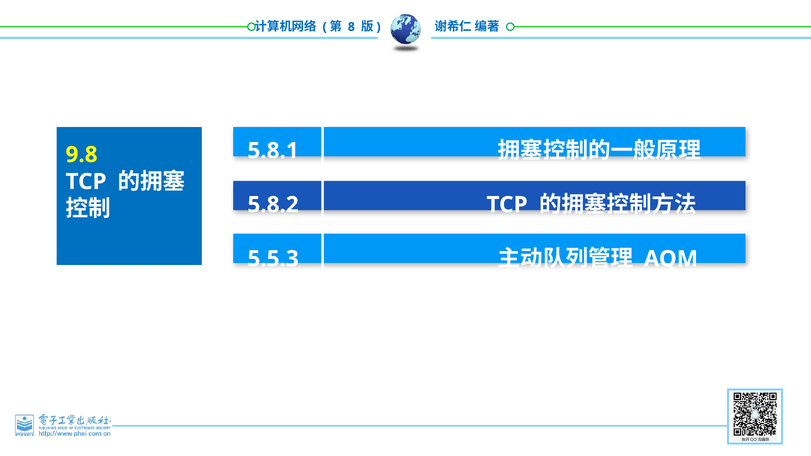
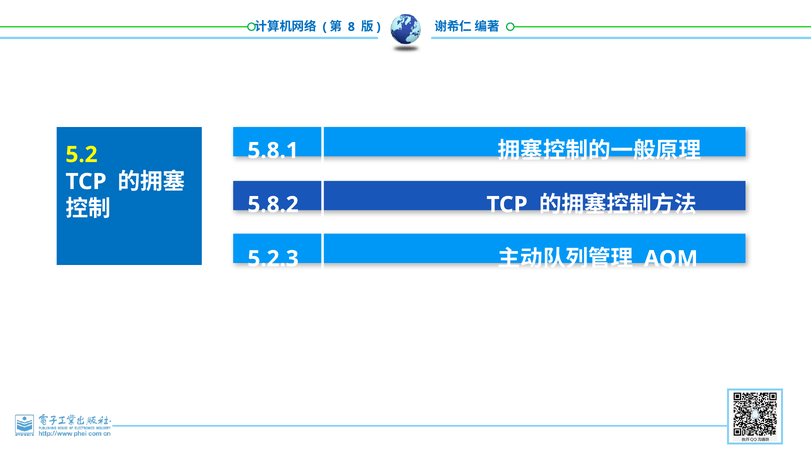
9.8: 9.8 -> 5.2
5.5.3: 5.5.3 -> 5.2.3
